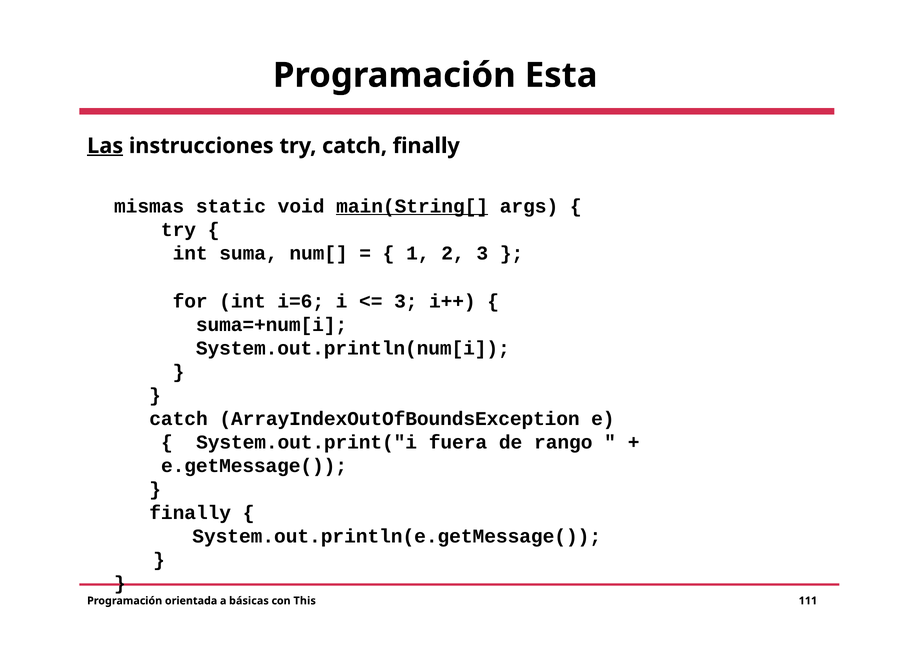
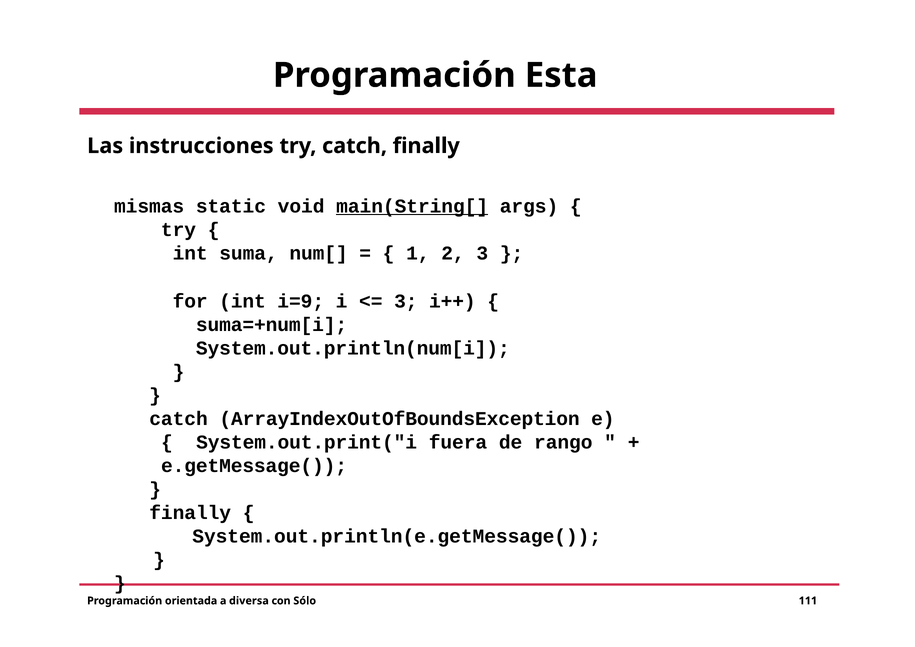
Las underline: present -> none
i=6: i=6 -> i=9
básicas: básicas -> diversa
This: This -> Sólo
